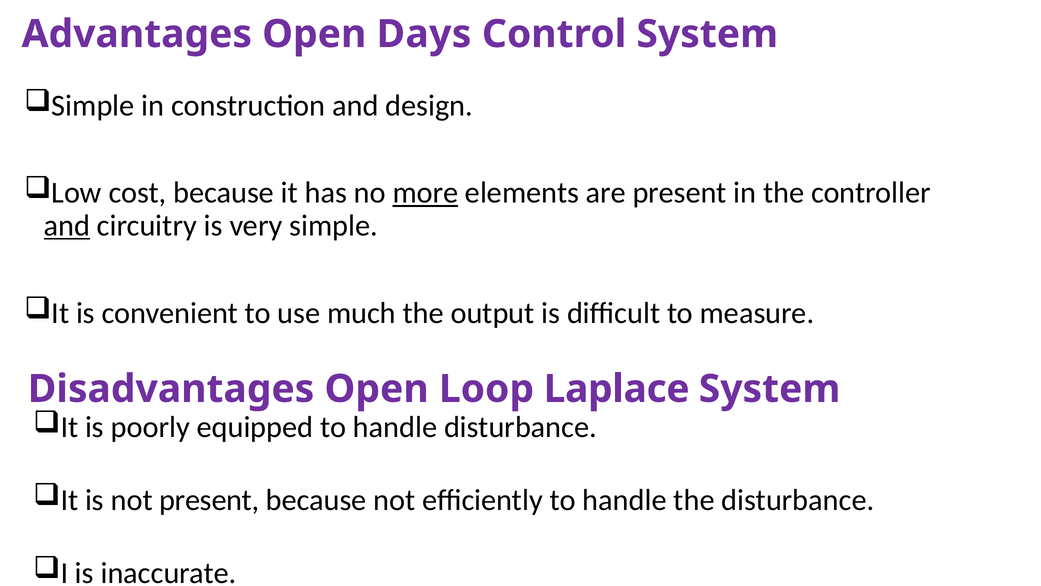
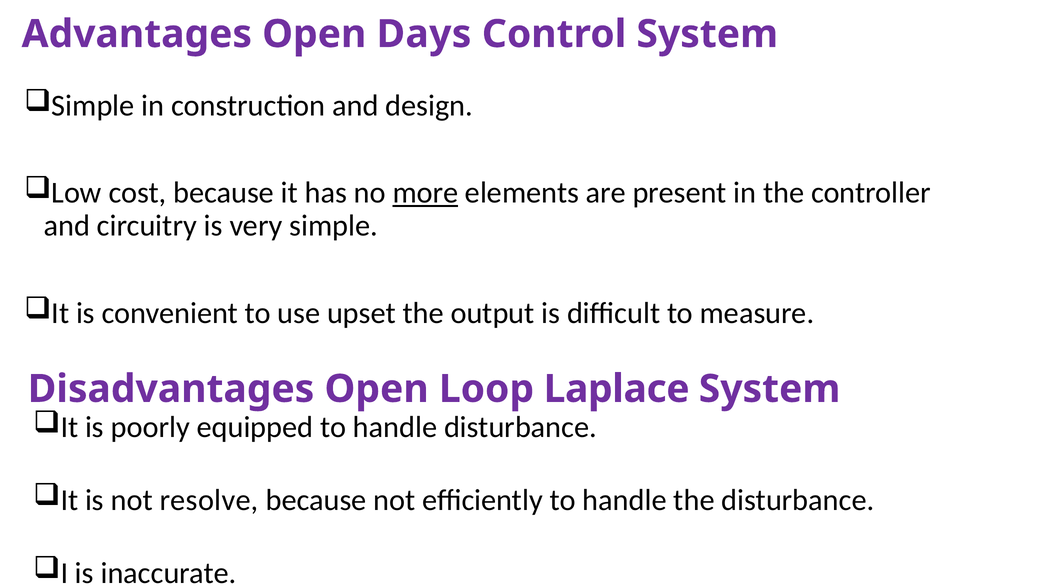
and at (67, 226) underline: present -> none
much: much -> upset
not present: present -> resolve
